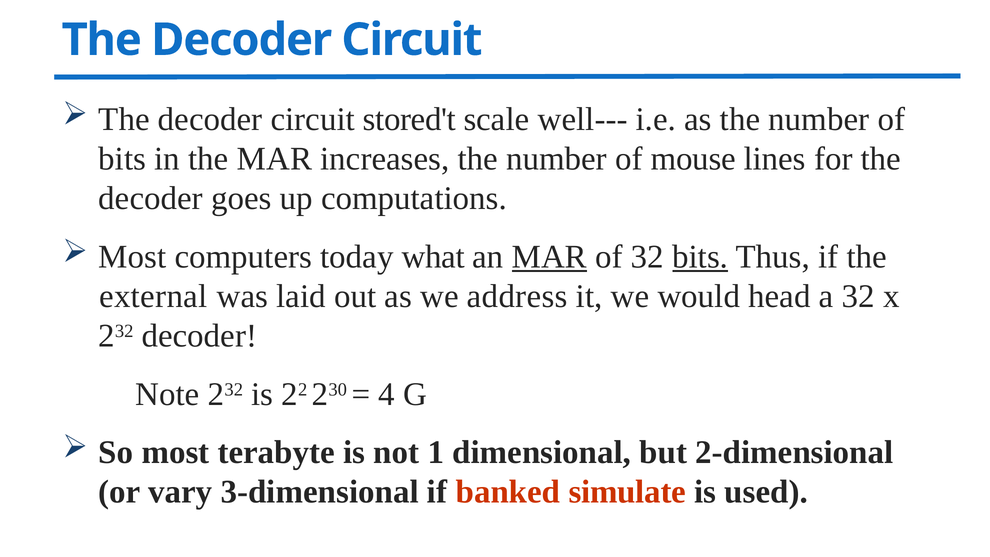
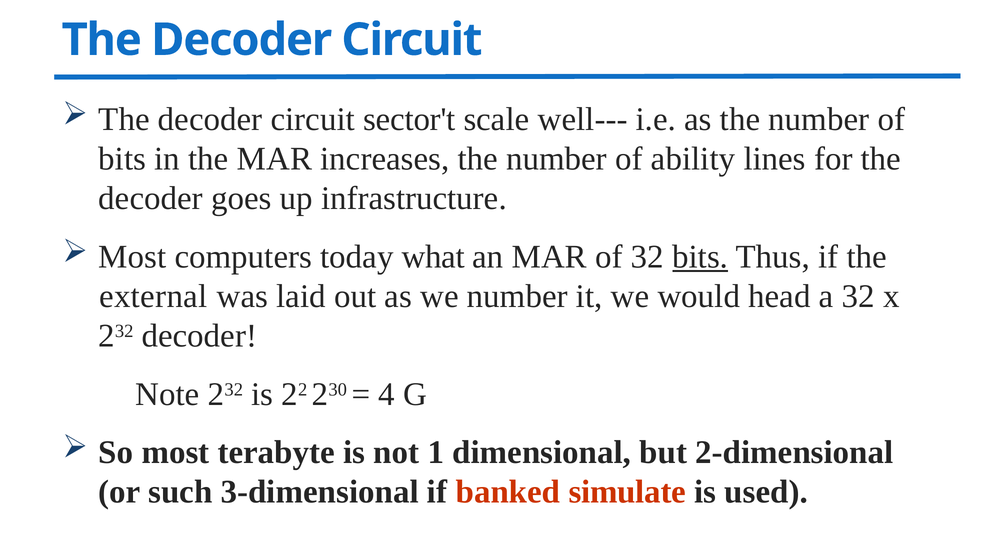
stored't: stored't -> sector't
mouse: mouse -> ability
computations: computations -> infrastructure
MAR at (549, 257) underline: present -> none
we address: address -> number
vary: vary -> such
